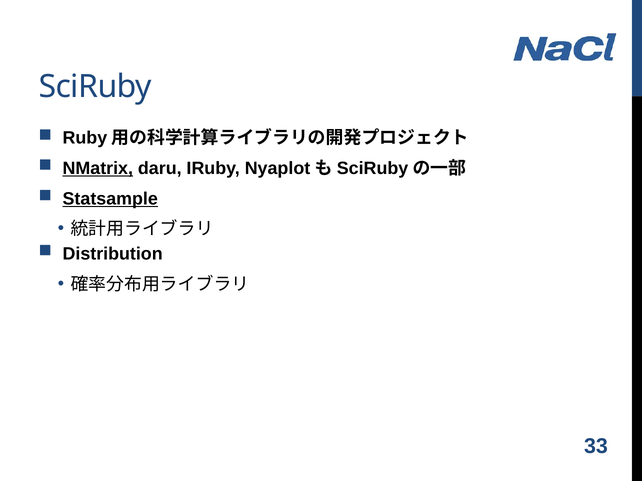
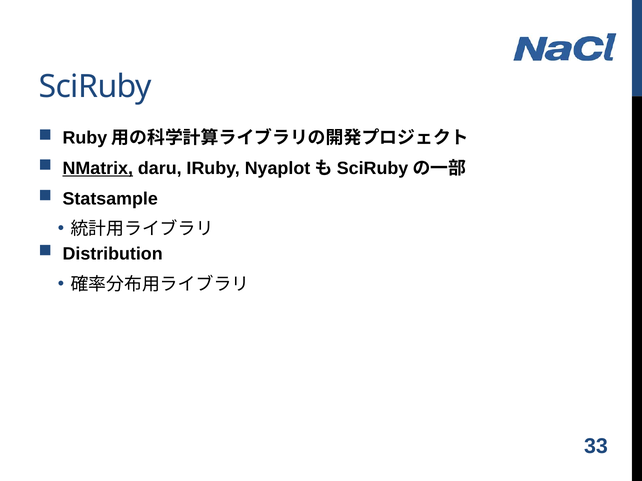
Statsample underline: present -> none
